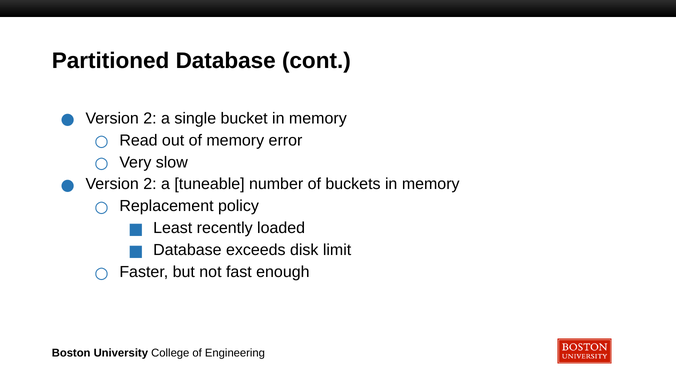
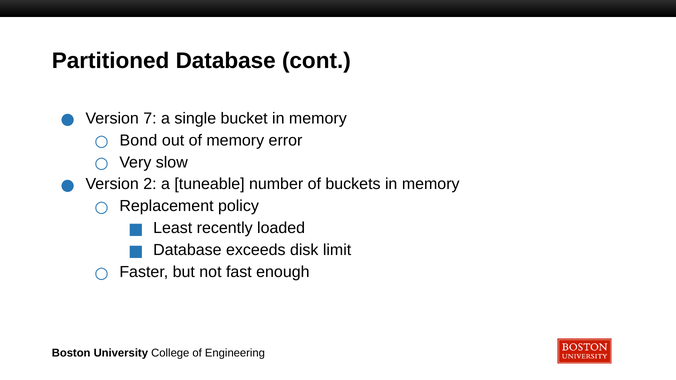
2 at (150, 118): 2 -> 7
Read: Read -> Bond
